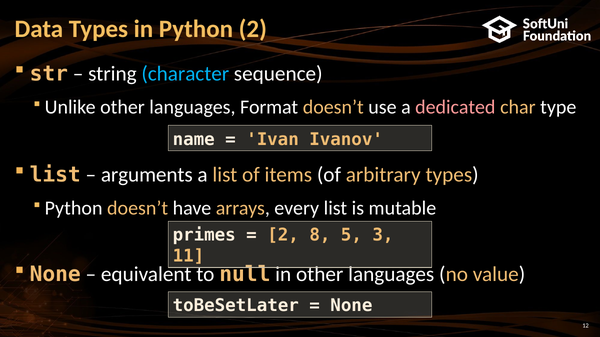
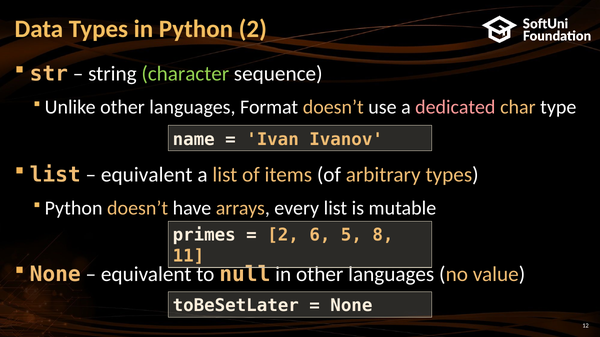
character colour: light blue -> light green
arguments at (147, 175): arguments -> equivalent
8: 8 -> 6
3: 3 -> 8
